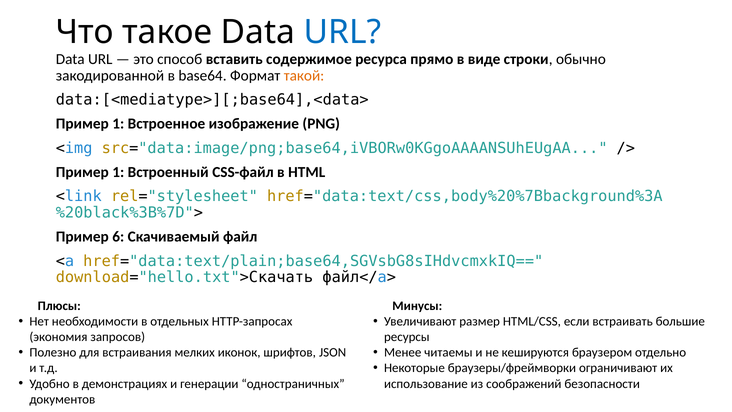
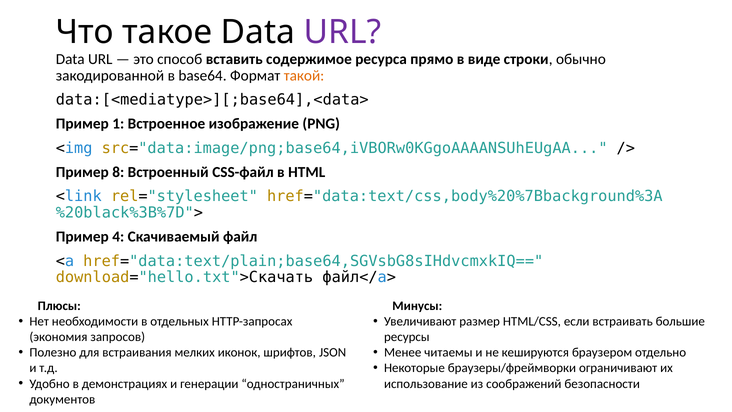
URL at (343, 32) colour: blue -> purple
1 at (118, 172): 1 -> 8
6: 6 -> 4
